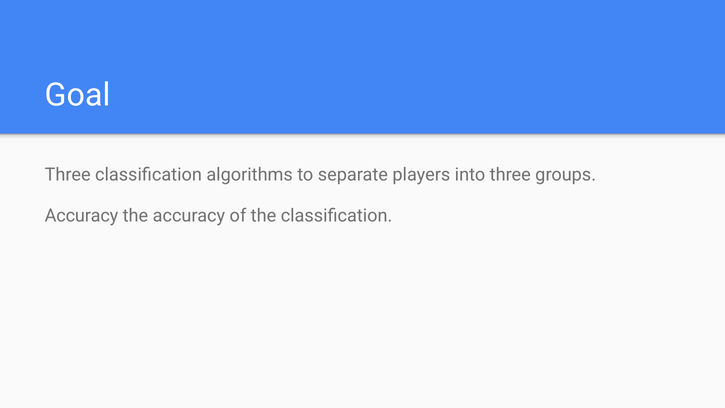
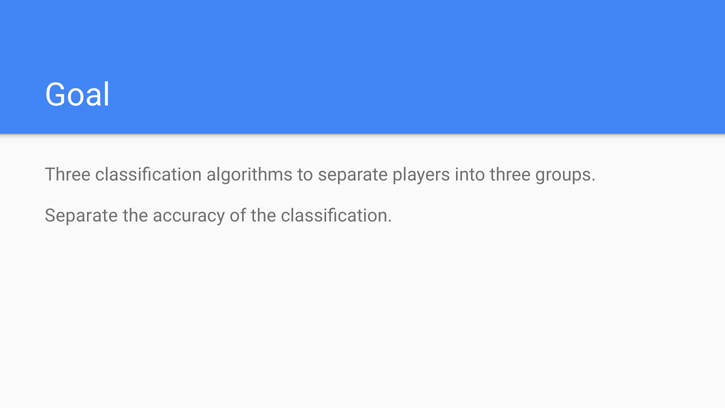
Accuracy at (81, 216): Accuracy -> Separate
